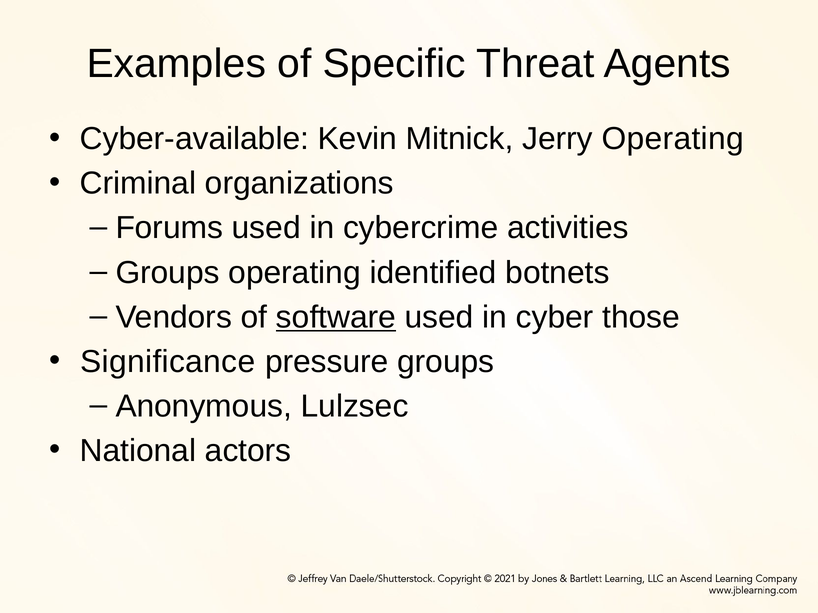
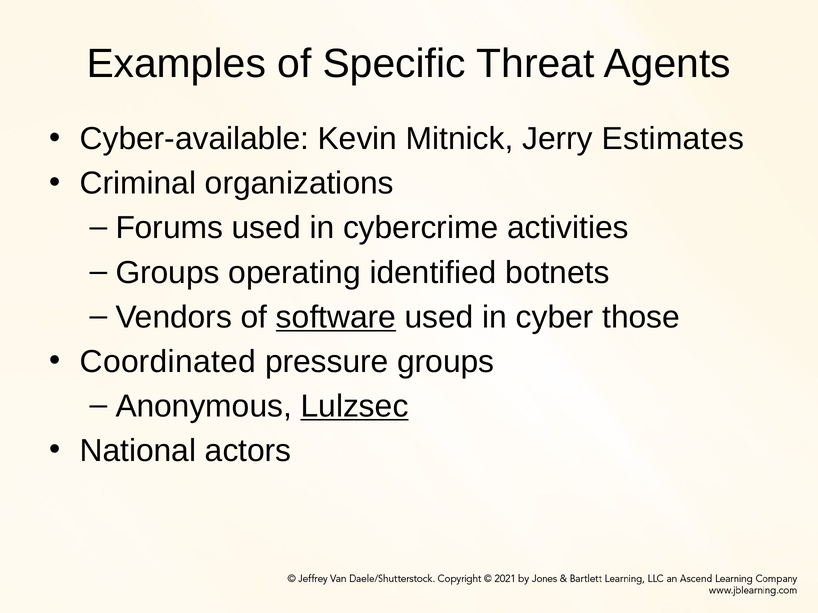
Jerry Operating: Operating -> Estimates
Significance: Significance -> Coordinated
Lulzsec underline: none -> present
